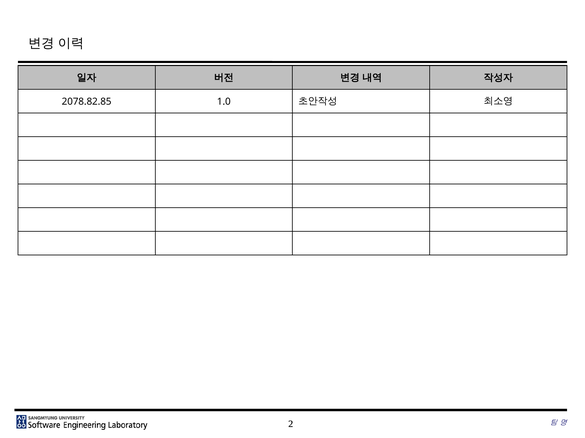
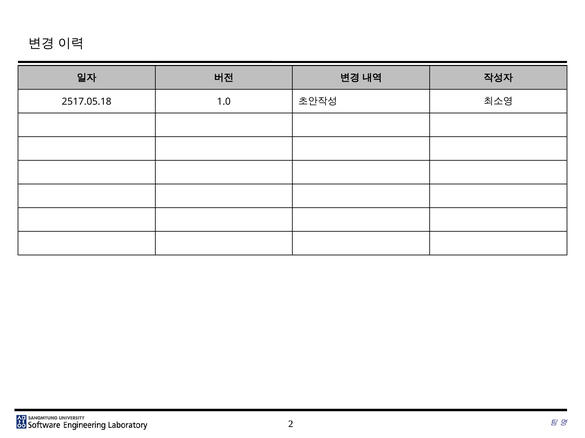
2078.82.85: 2078.82.85 -> 2517.05.18
